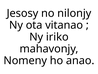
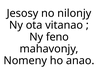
iriko: iriko -> feno
